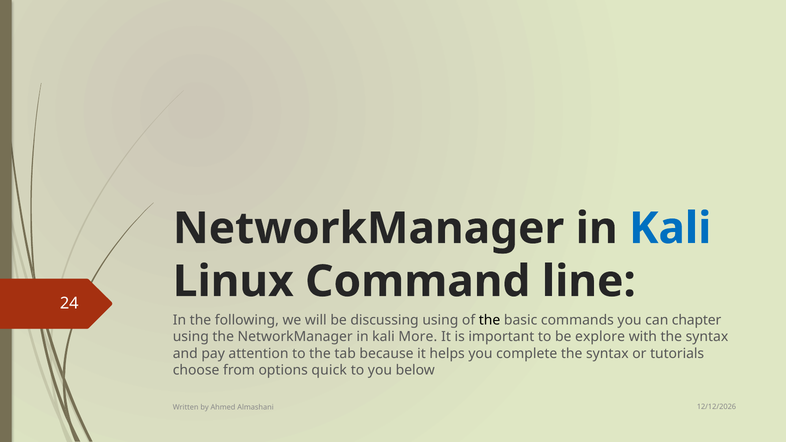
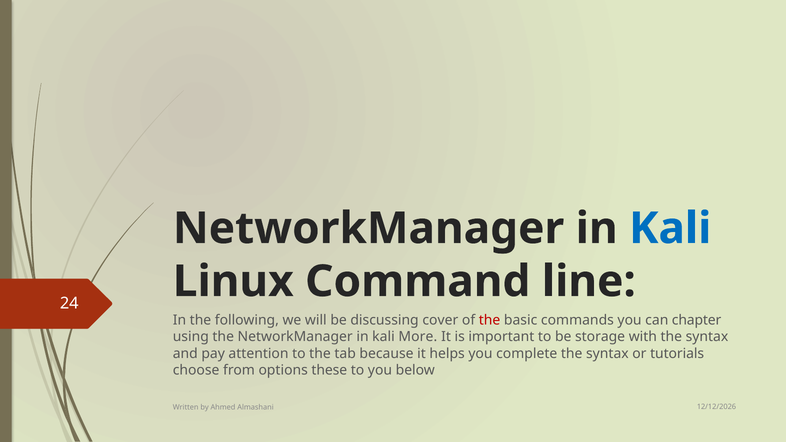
discussing using: using -> cover
the at (490, 320) colour: black -> red
explore: explore -> storage
quick: quick -> these
